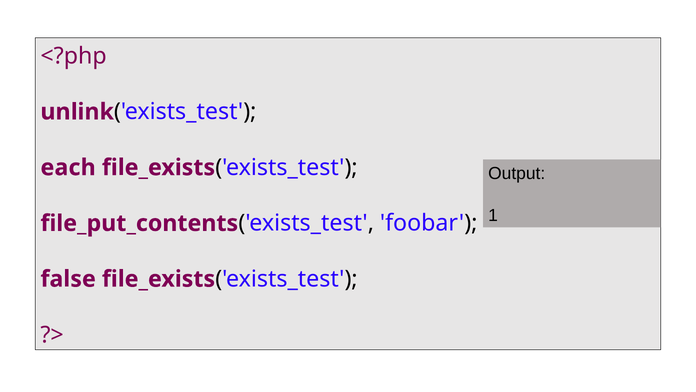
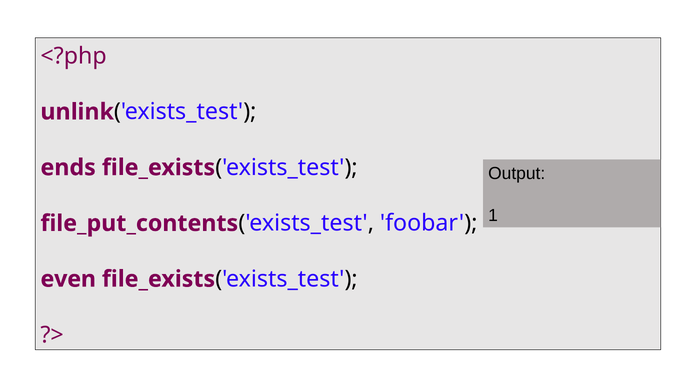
each: each -> ends
false: false -> even
